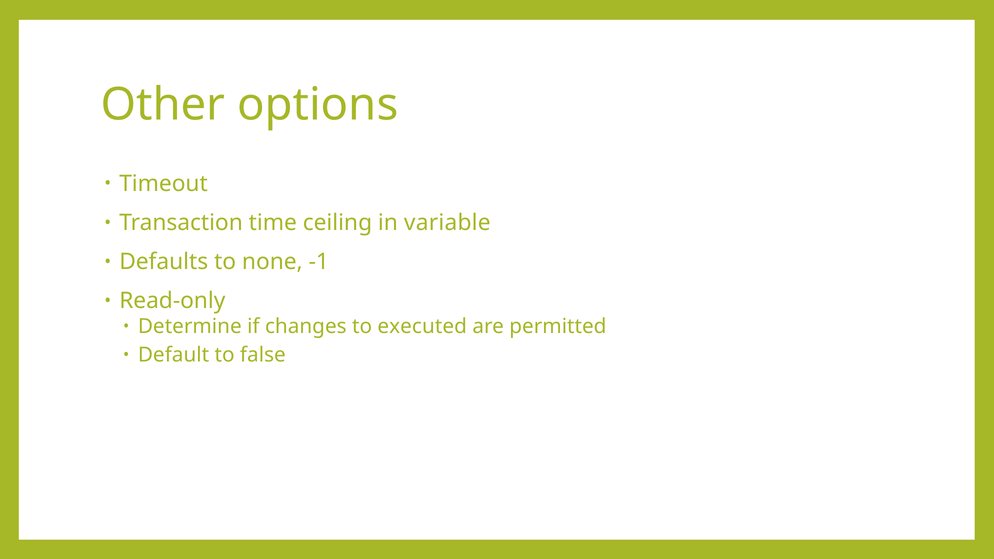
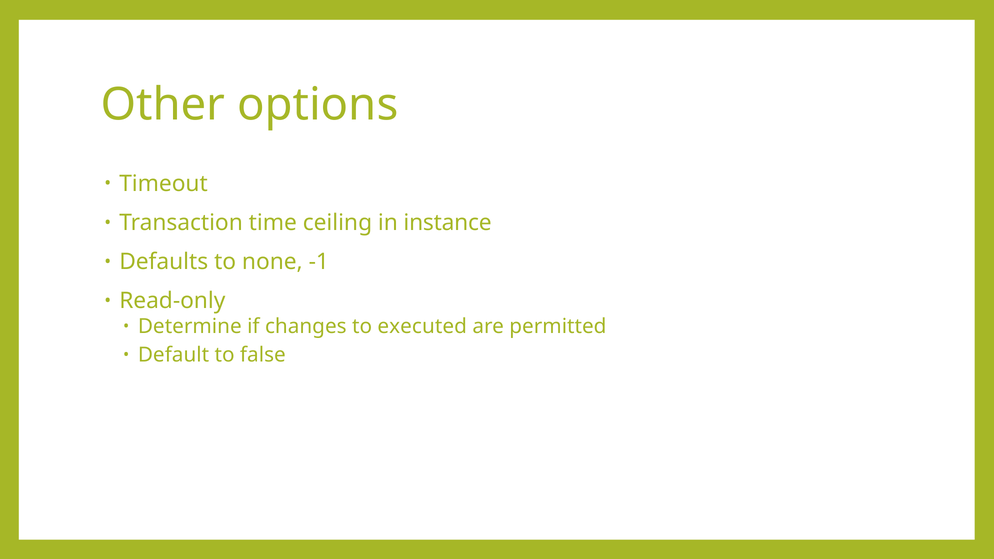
variable: variable -> instance
